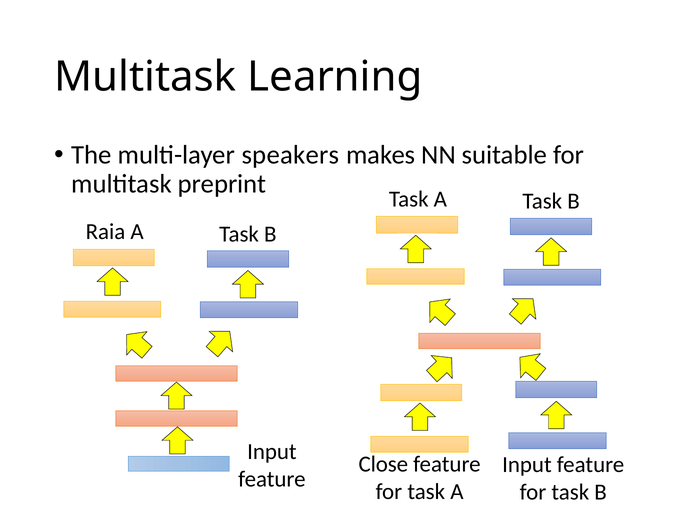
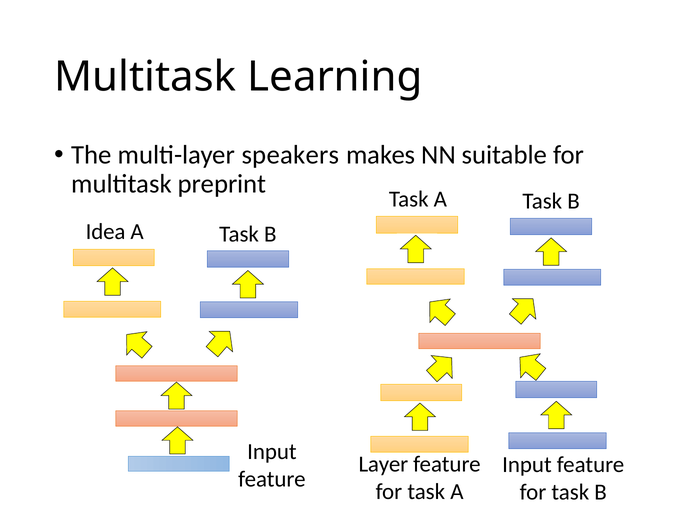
Raia: Raia -> Idea
Close: Close -> Layer
